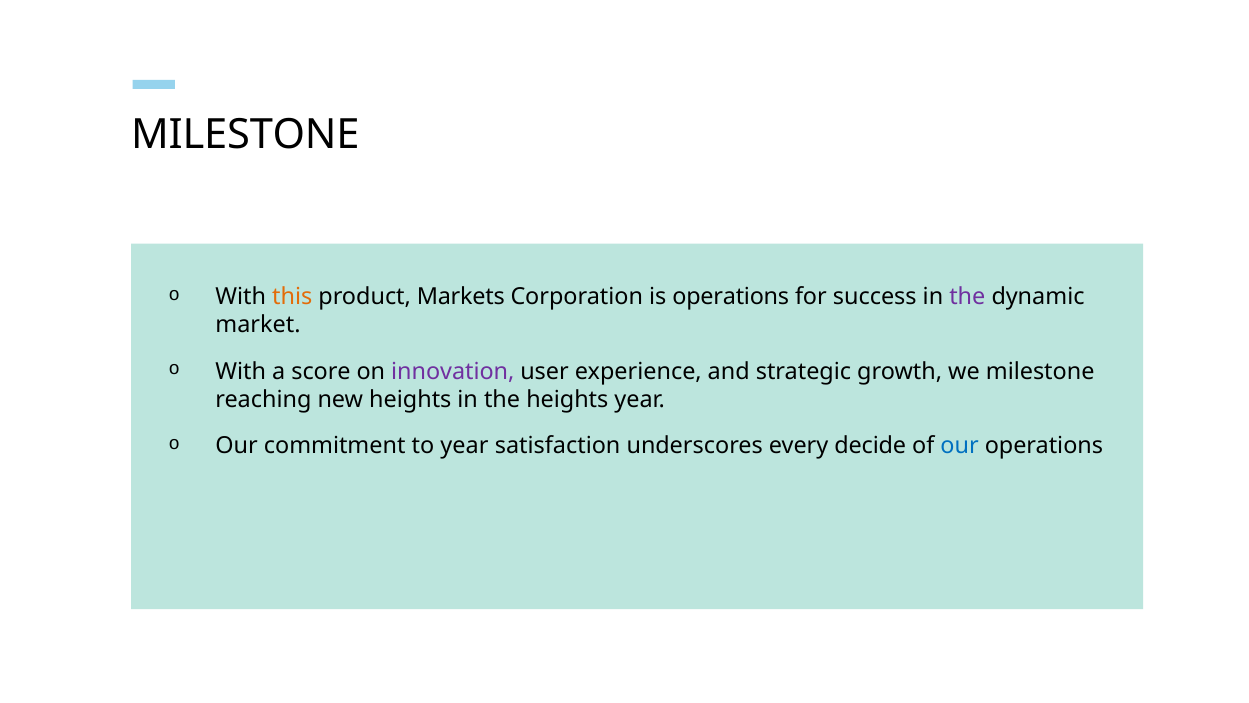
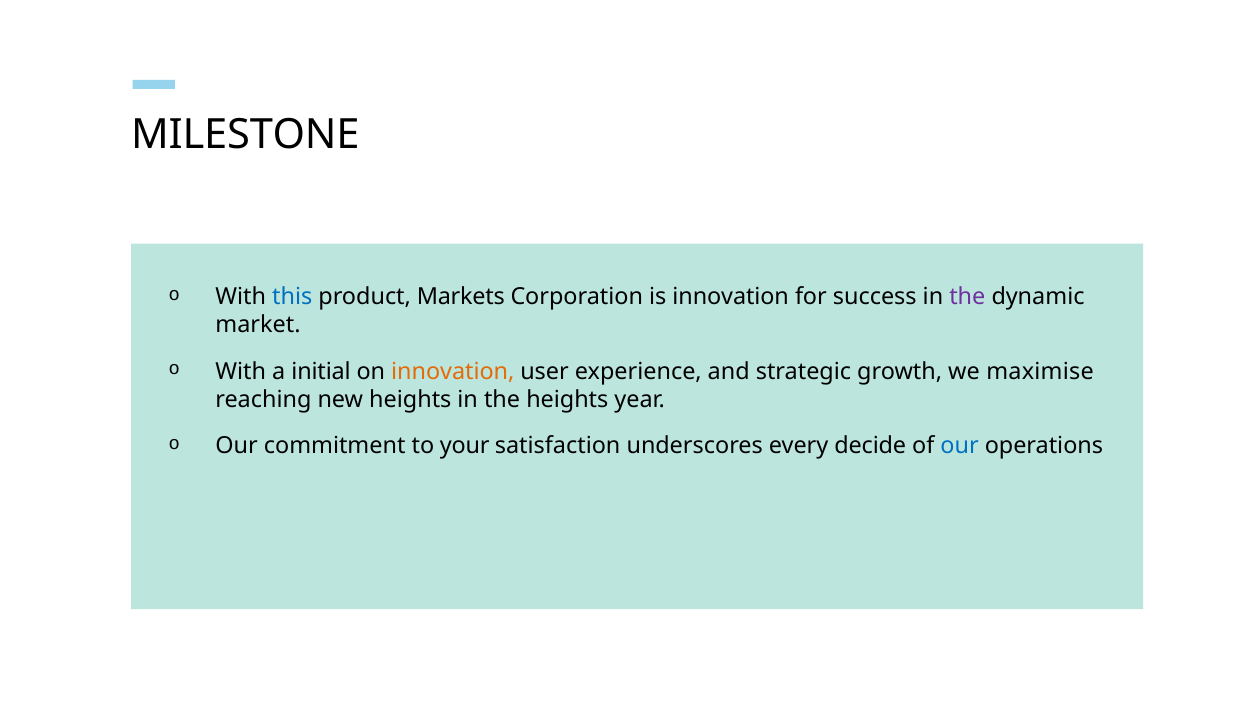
this colour: orange -> blue
is operations: operations -> innovation
score: score -> initial
innovation at (453, 371) colour: purple -> orange
we milestone: milestone -> maximise
to year: year -> your
